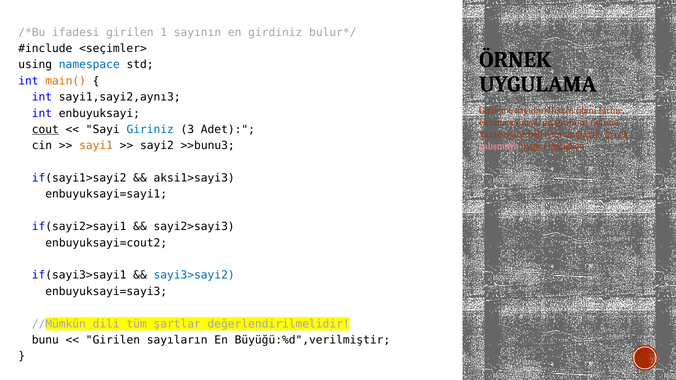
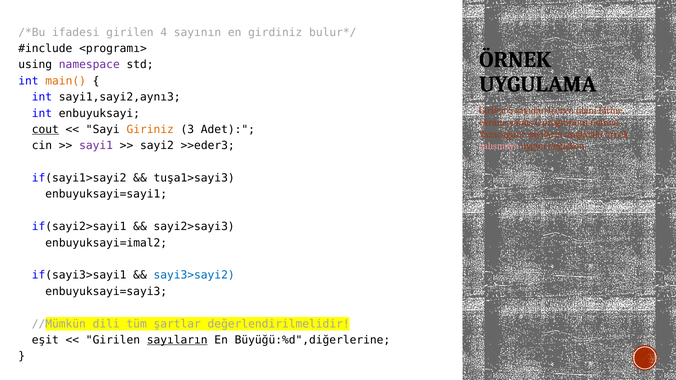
1: 1 -> 4
<seçimler>: <seçimler> -> <programı>
namespace colour: blue -> purple
6: 6 -> 5
ilişkin: ilişkin -> içeren
Giriniz colour: blue -> orange
Yazacağınız behavior: behavior -> sayıların
sayi1 colour: orange -> purple
>>bunu3: >>bunu3 -> >>eder3
aksi1>sayi3: aksi1>sayi3 -> tuşa1>sayi3
enbuyuksayi=cout2: enbuyuksayi=cout2 -> enbuyuksayi=imal2
bunu: bunu -> eşit
sayıların at (177, 340) underline: none -> present
Büyüğü:%d",verilmiştir: Büyüğü:%d",verilmiştir -> Büyüğü:%d",diğerlerine
